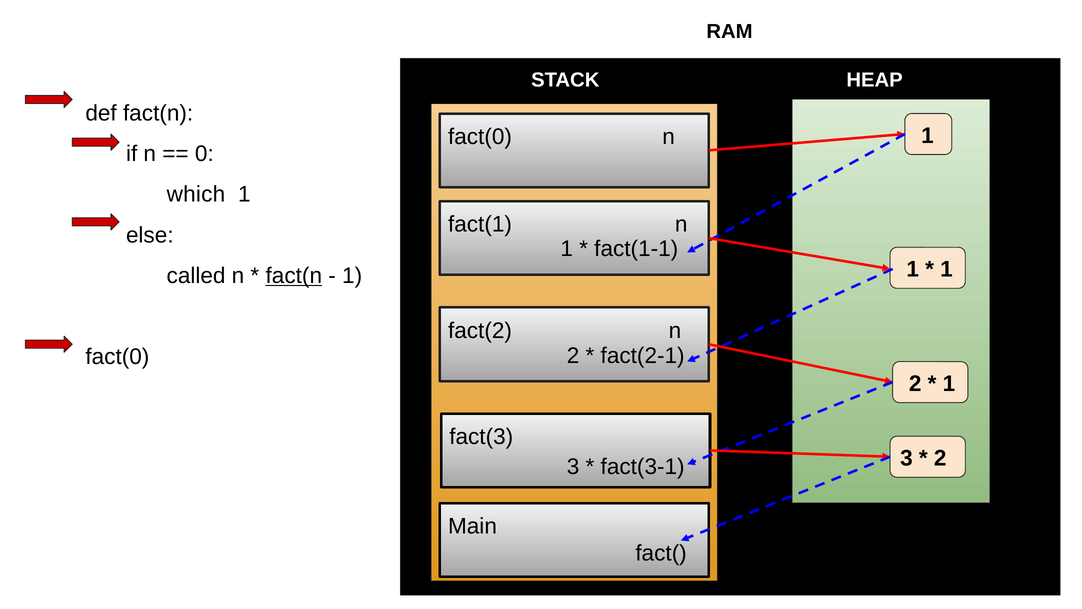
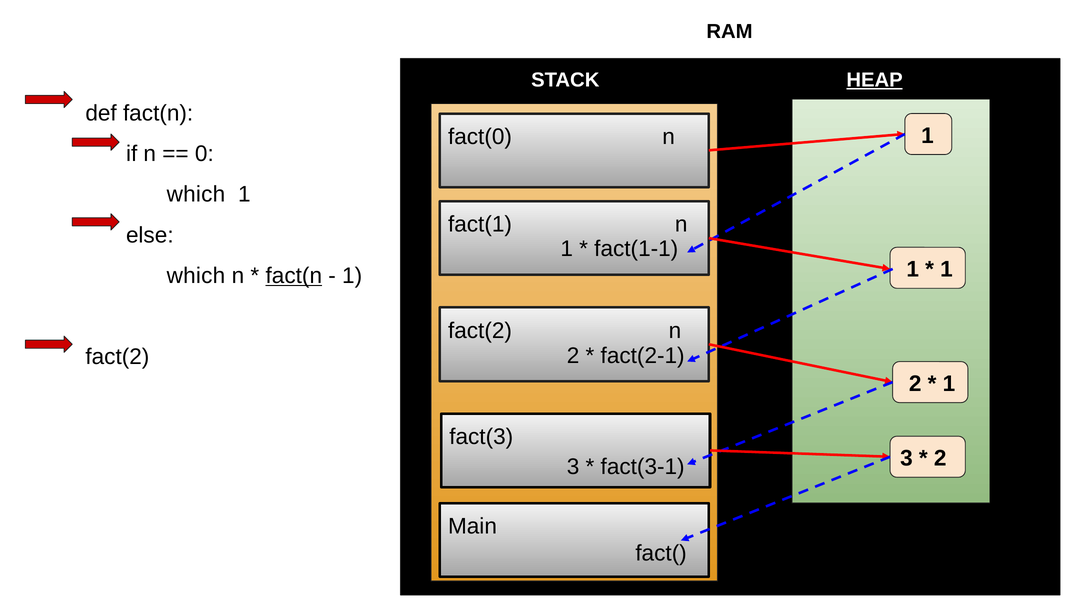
HEAP underline: none -> present
called at (196, 276): called -> which
fact(0 at (117, 357): fact(0 -> fact(2
